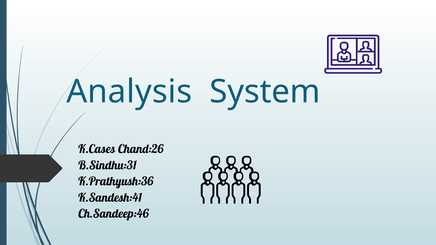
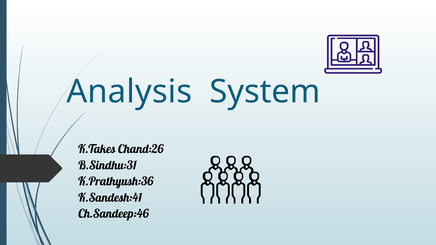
K.Cases: K.Cases -> K.Takes
